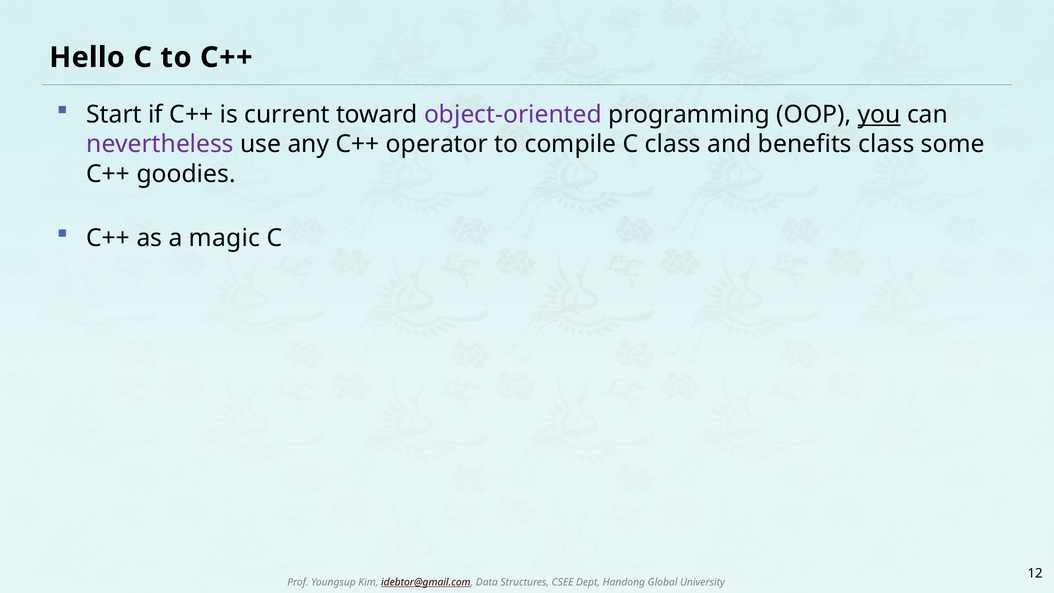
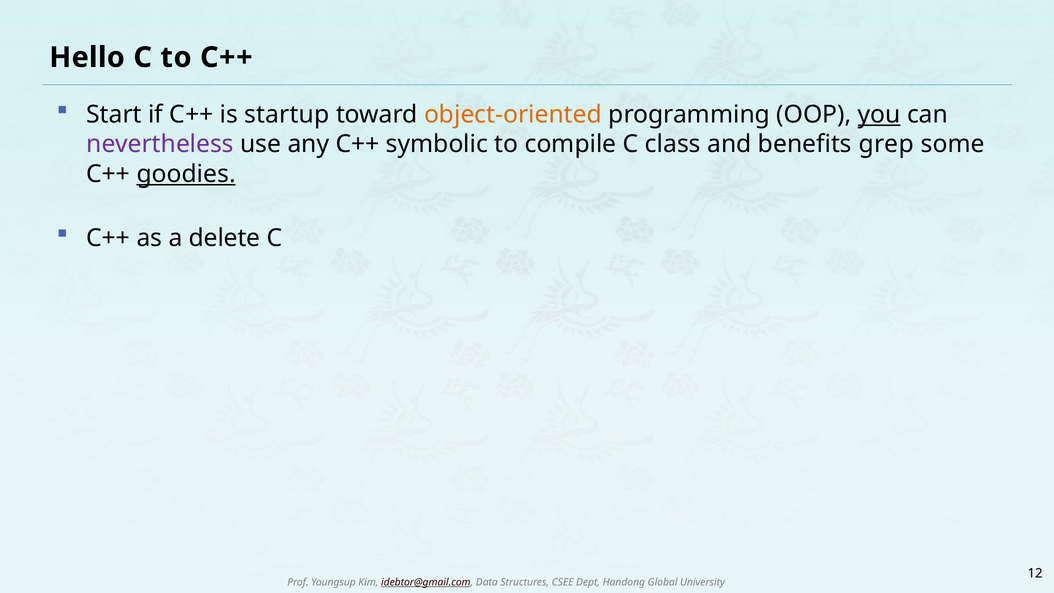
current: current -> startup
object-oriented colour: purple -> orange
operator: operator -> symbolic
benefits class: class -> grep
goodies underline: none -> present
magic: magic -> delete
